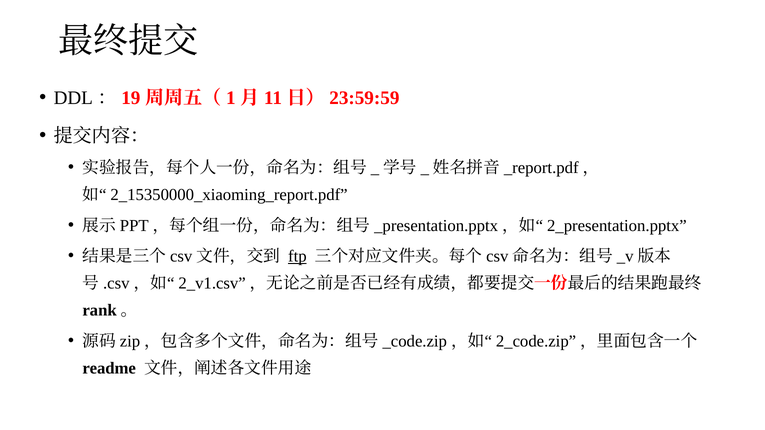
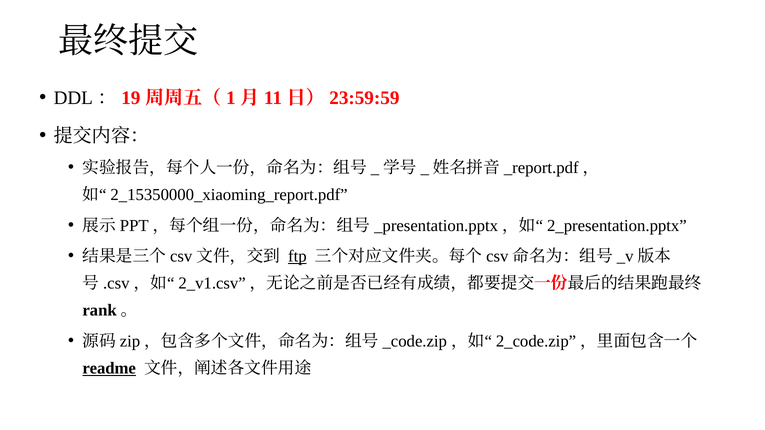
readme underline: none -> present
